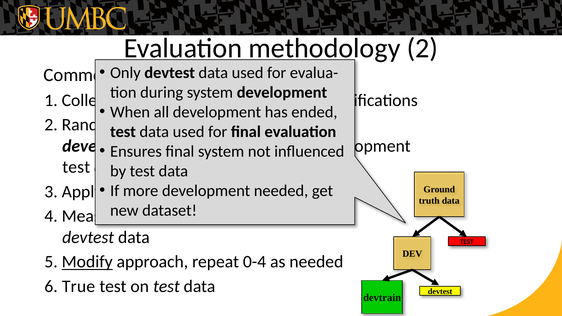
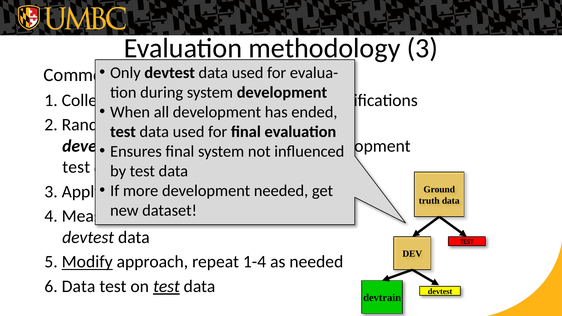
2 at (422, 48): 2 -> 3
0-4: 0-4 -> 1-4
6 True: True -> Data
test at (166, 287) underline: none -> present
